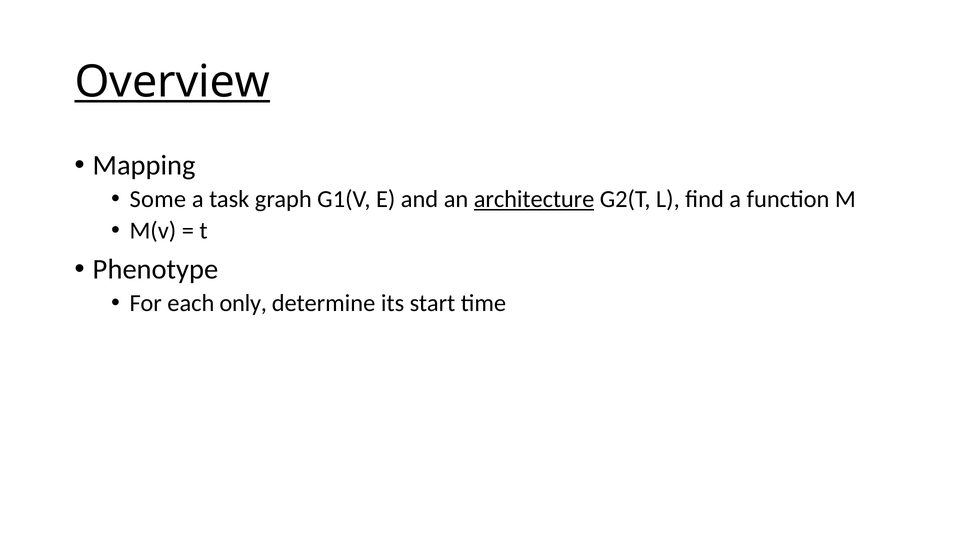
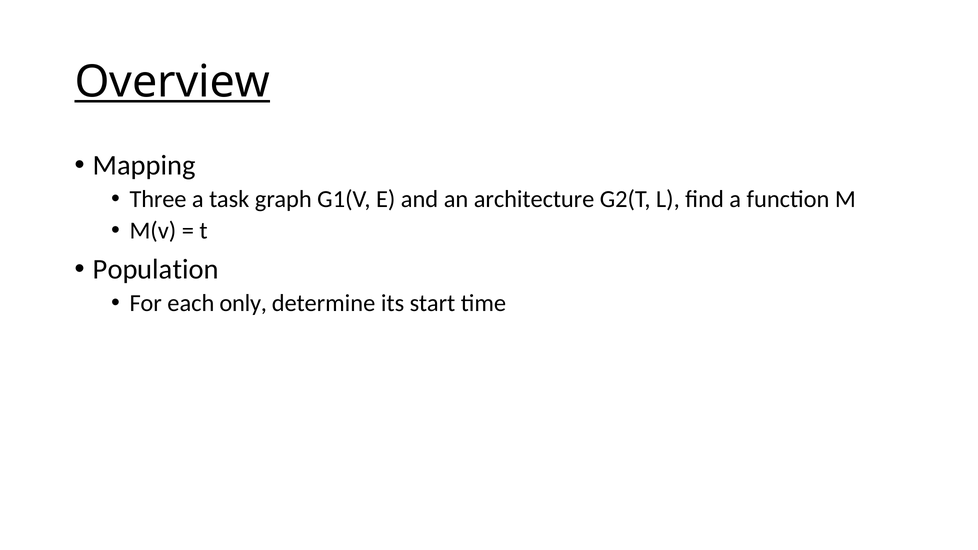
Some: Some -> Three
architecture underline: present -> none
Phenotype: Phenotype -> Population
